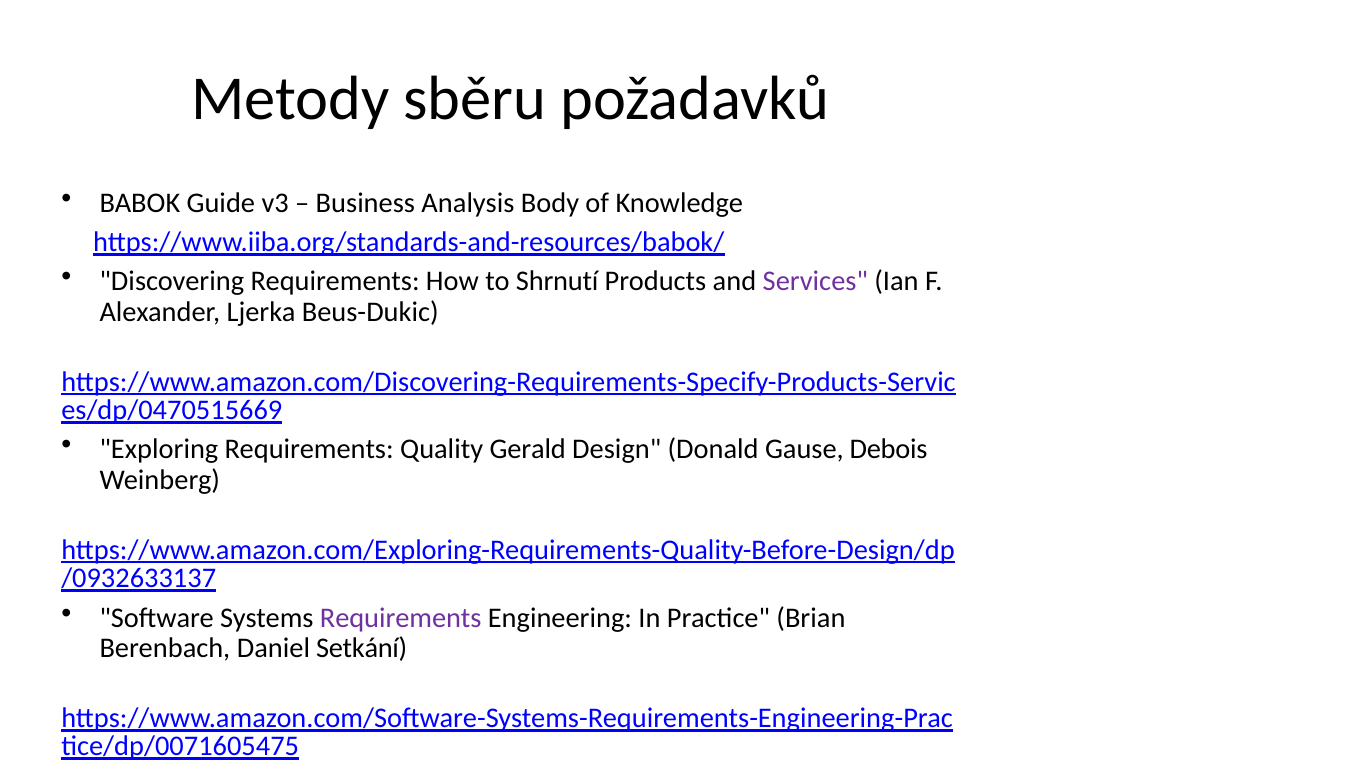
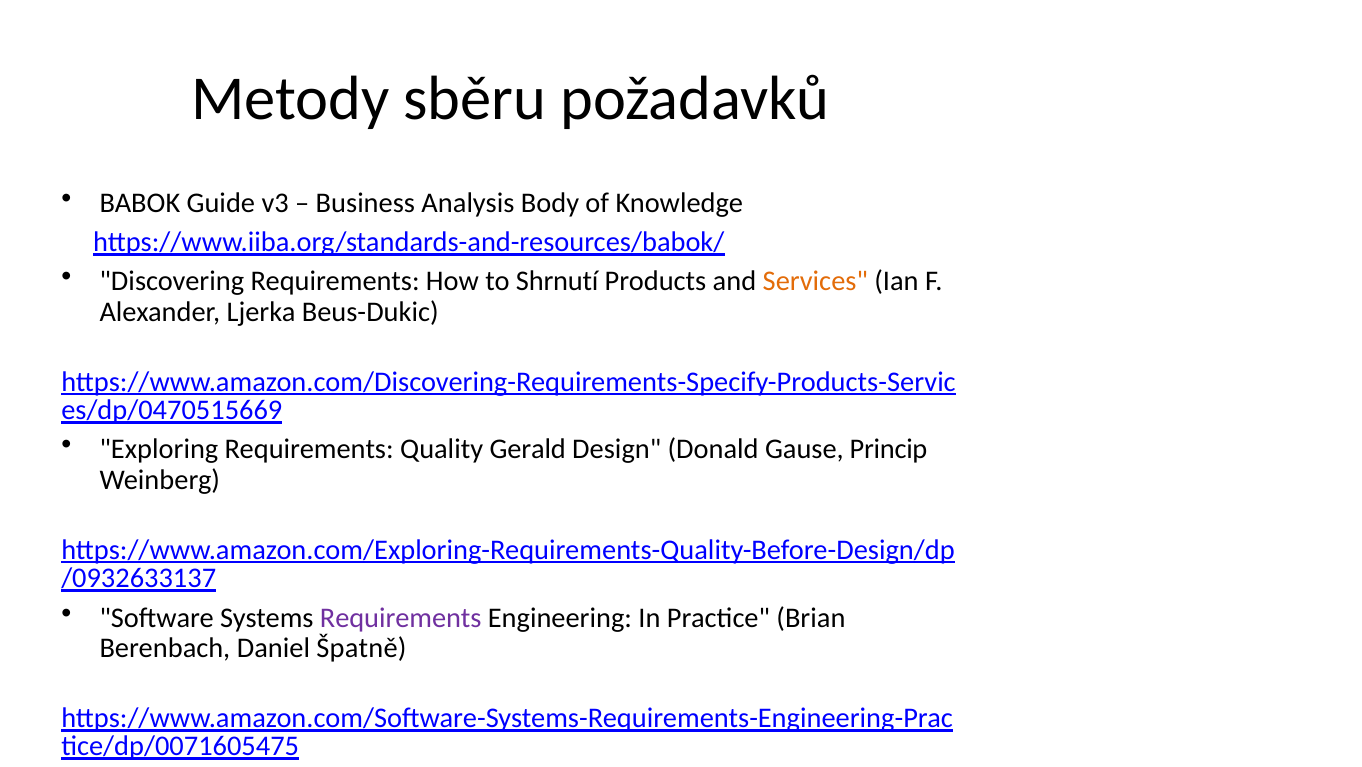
Services colour: purple -> orange
Debois: Debois -> Princip
Setkání: Setkání -> Špatně
